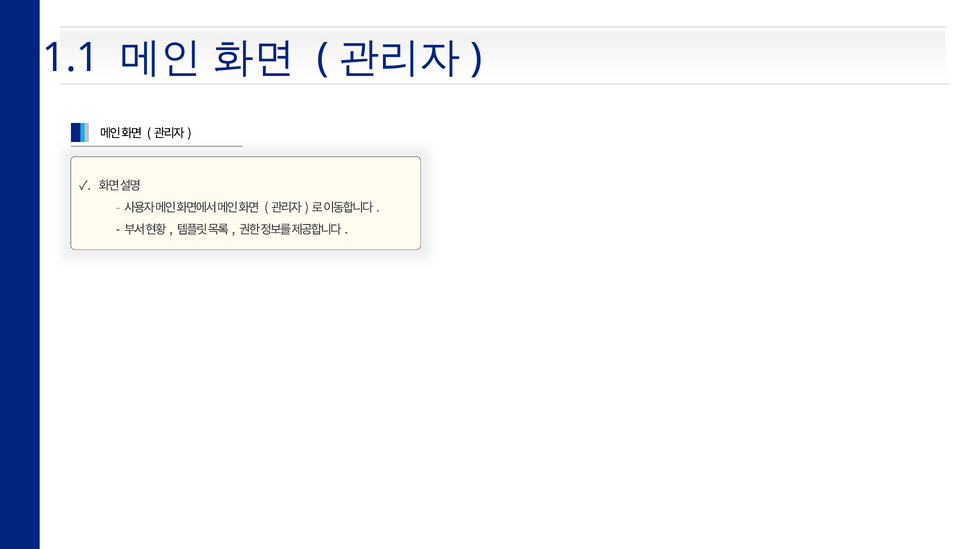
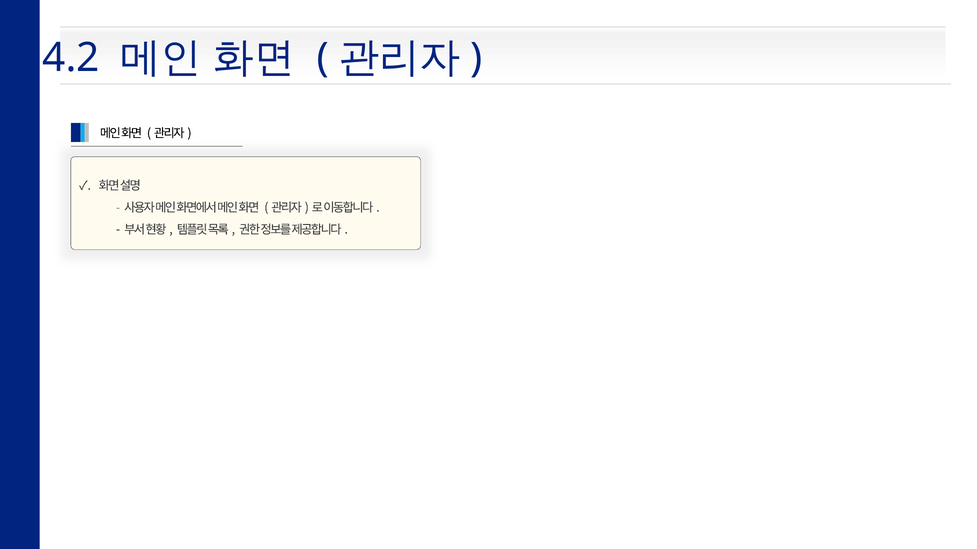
1.1: 1.1 -> 4.2
